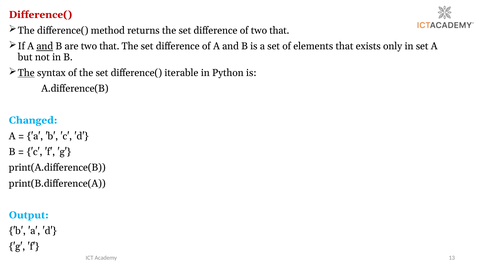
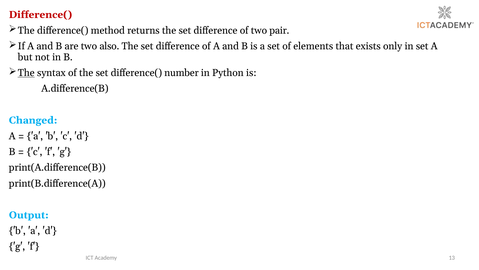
of two that: that -> pair
and at (45, 46) underline: present -> none
are two that: that -> also
iterable: iterable -> number
